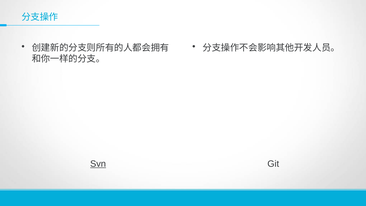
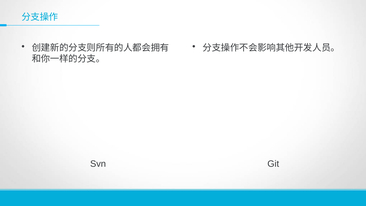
Svn underline: present -> none
